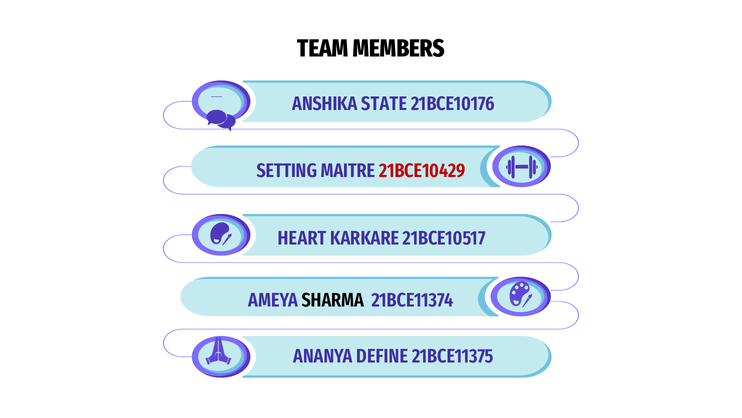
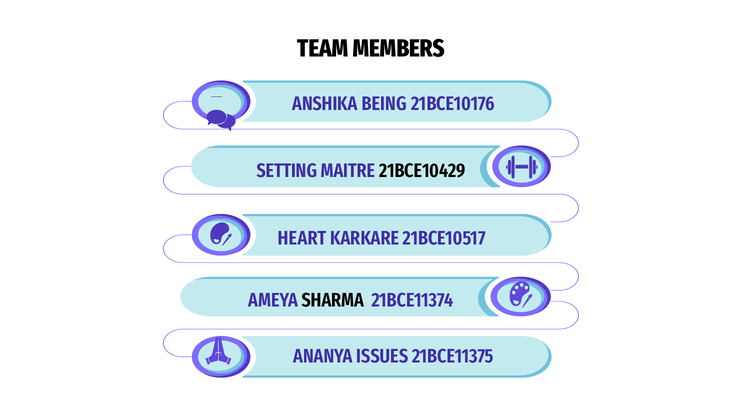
STATE: STATE -> BEING
21BCE10429 colour: red -> black
DEFINE: DEFINE -> ISSUES
